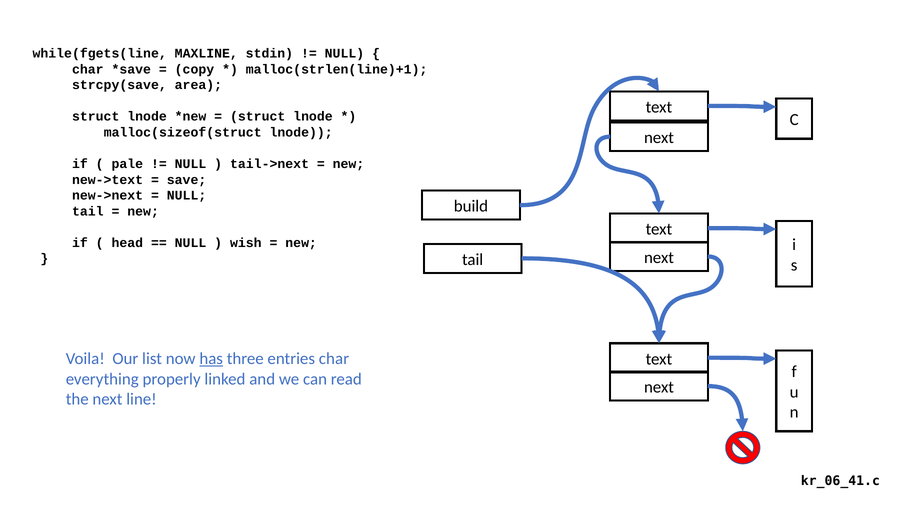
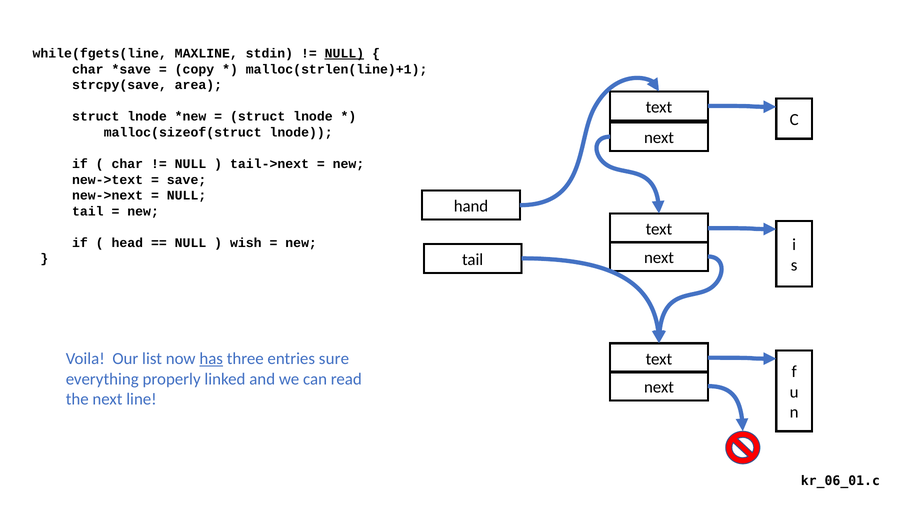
NULL at (344, 53) underline: none -> present
pale at (127, 164): pale -> char
build: build -> hand
entries char: char -> sure
kr_06_41.c: kr_06_41.c -> kr_06_01.c
